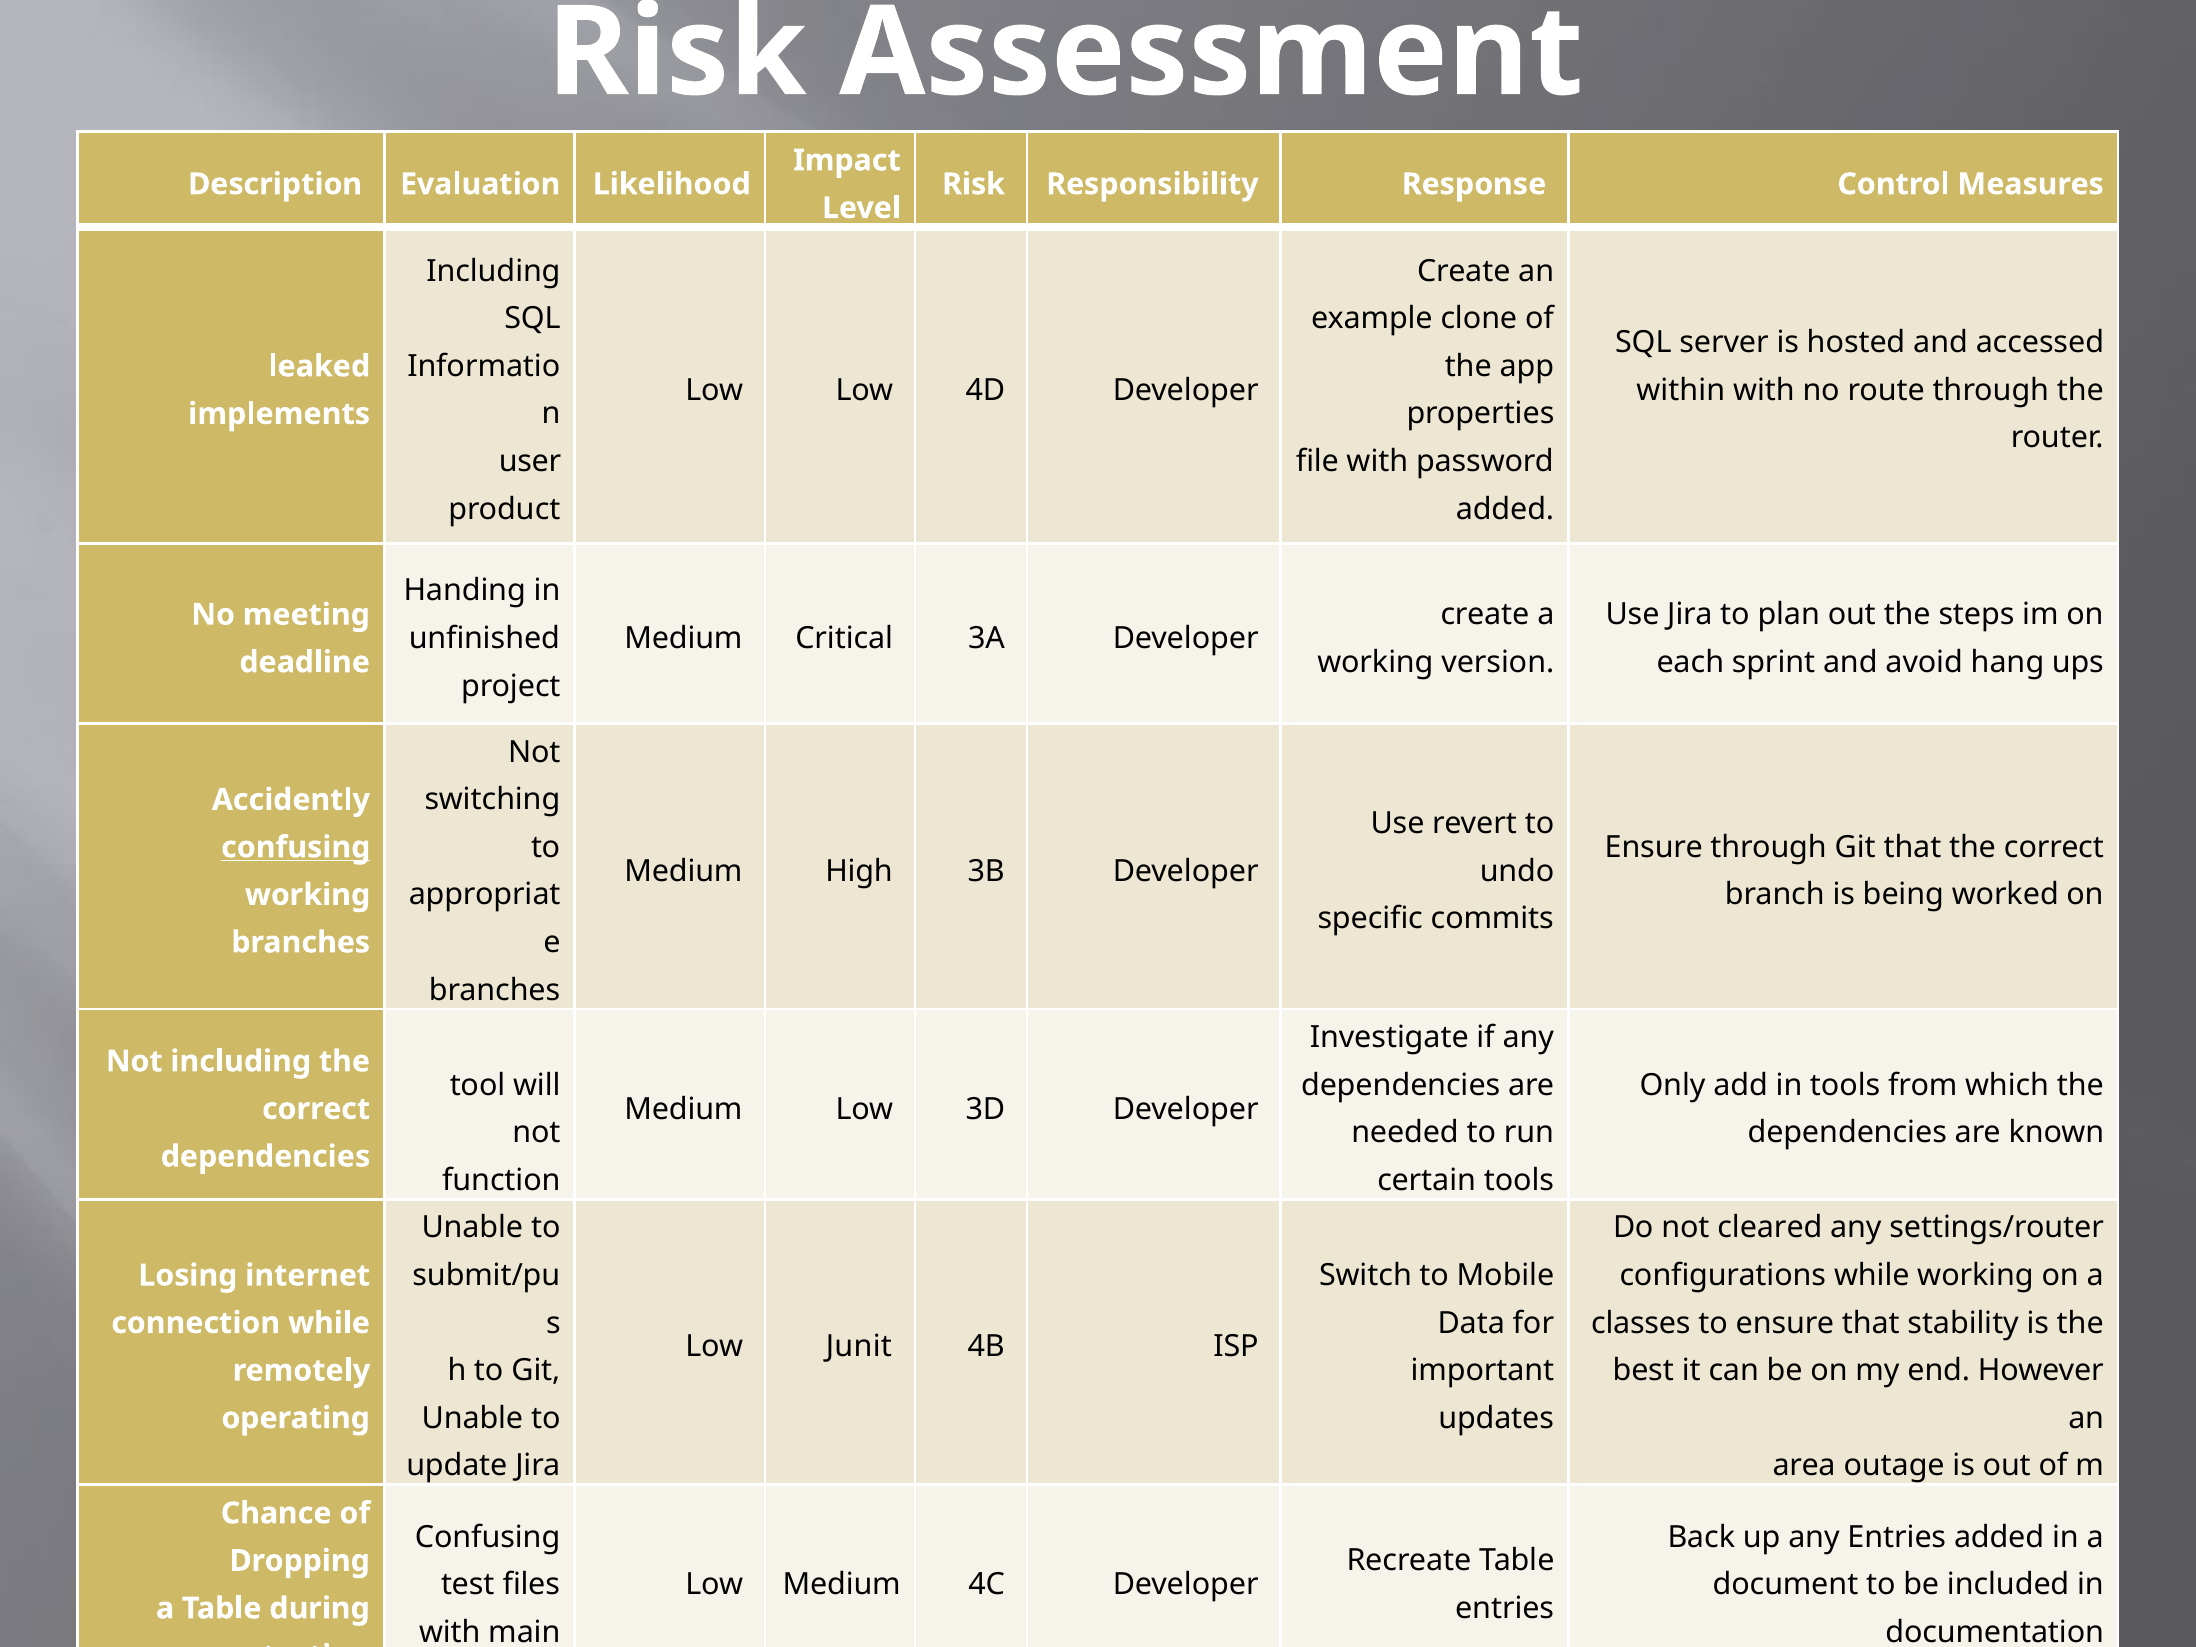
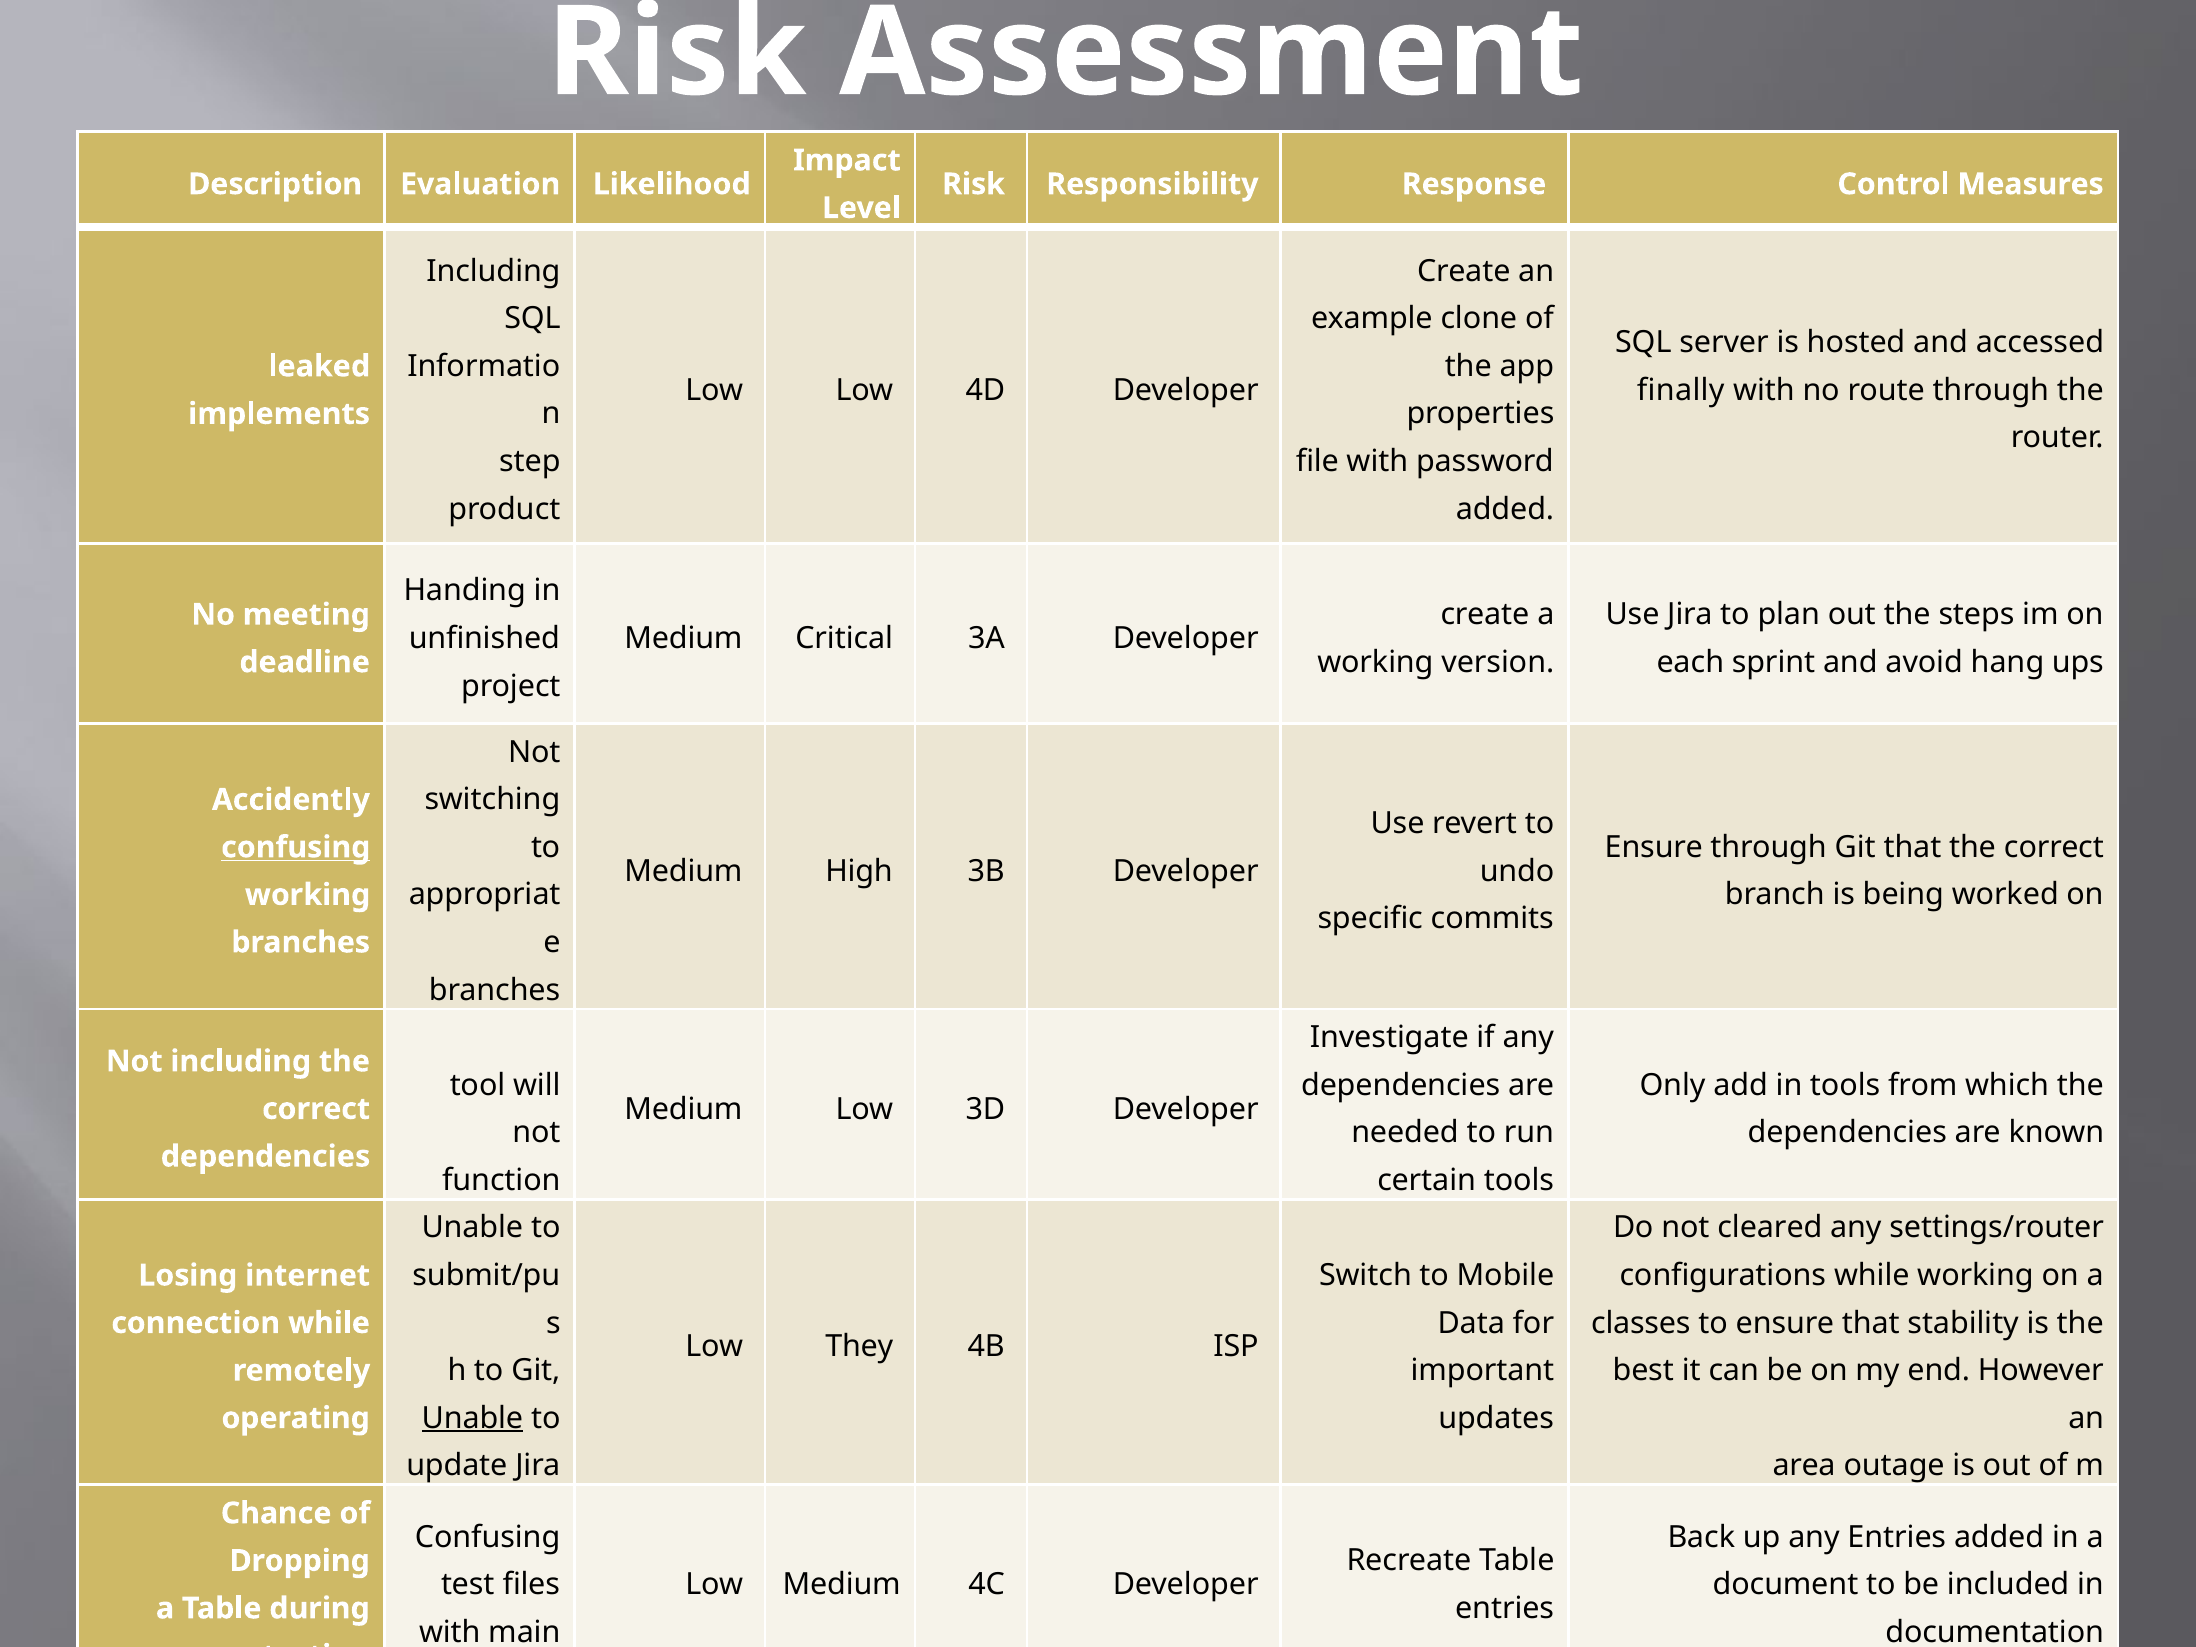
within: within -> finally
user: user -> step
Junit: Junit -> They
Unable at (472, 1418) underline: none -> present
